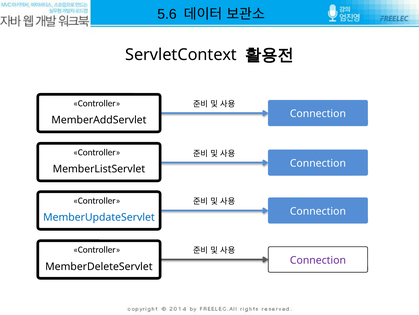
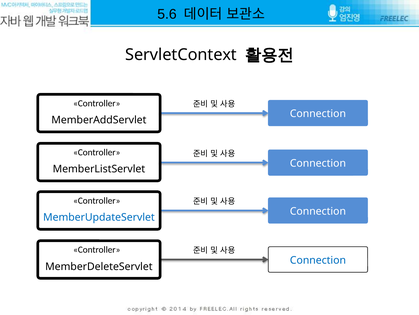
Connection at (318, 260) colour: purple -> blue
